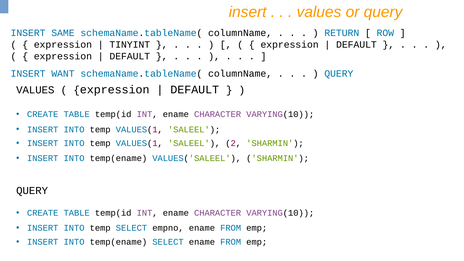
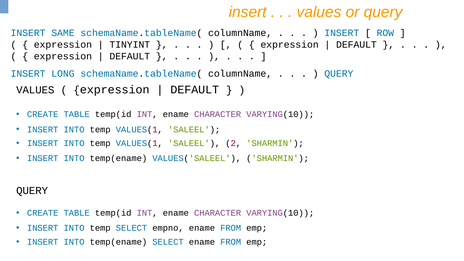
RETURN at (342, 33): RETURN -> INSERT
WANT: WANT -> LONG
